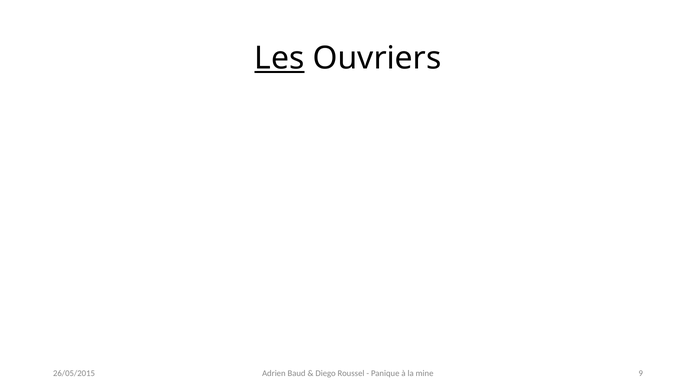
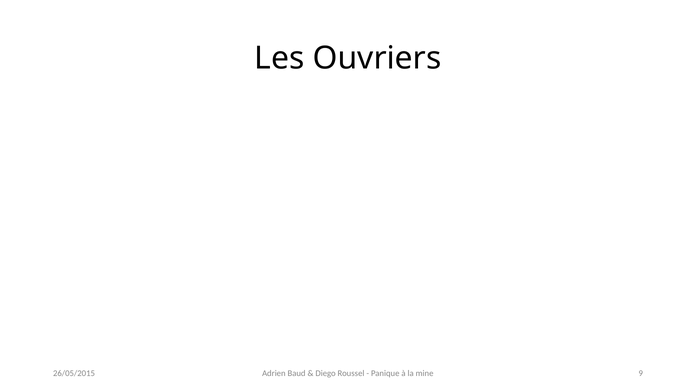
Les underline: present -> none
